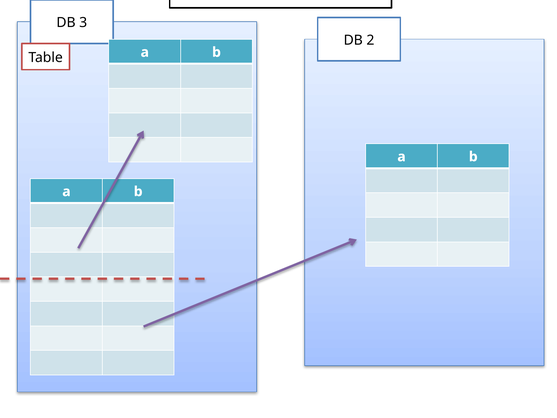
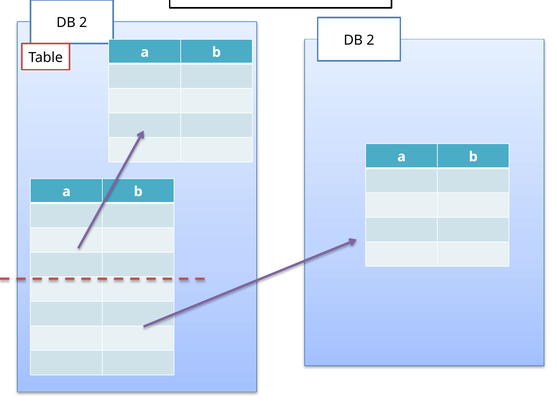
3 at (83, 23): 3 -> 2
